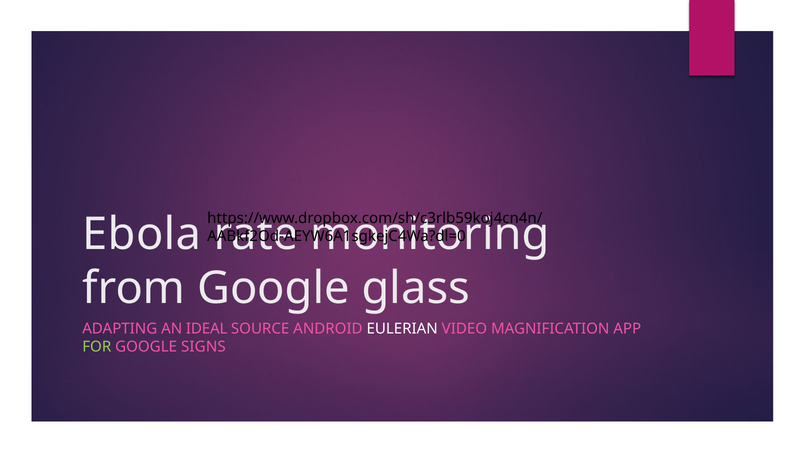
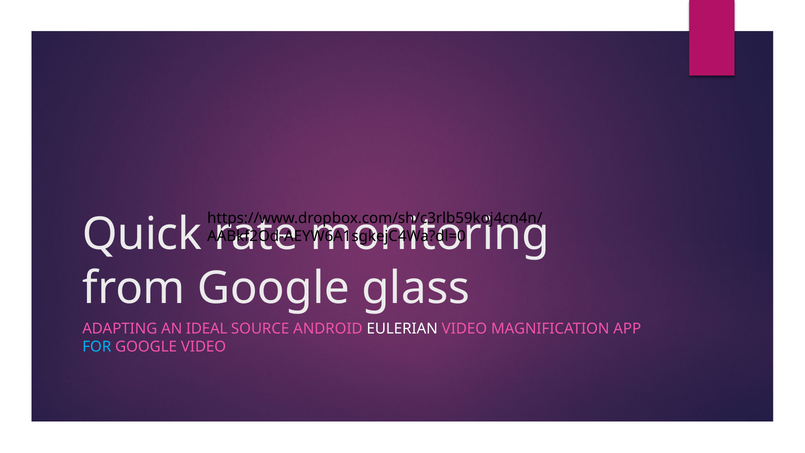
Ebola: Ebola -> Quick
FOR colour: light green -> light blue
GOOGLE SIGNS: SIGNS -> VIDEO
